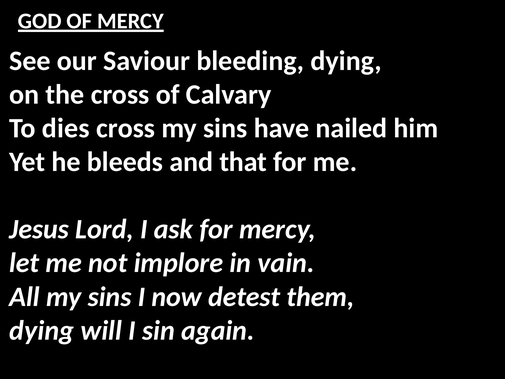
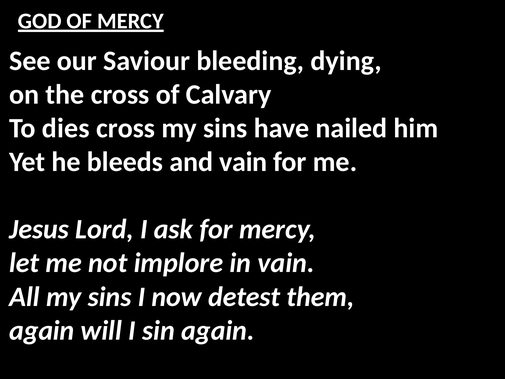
and that: that -> vain
dying at (42, 330): dying -> again
